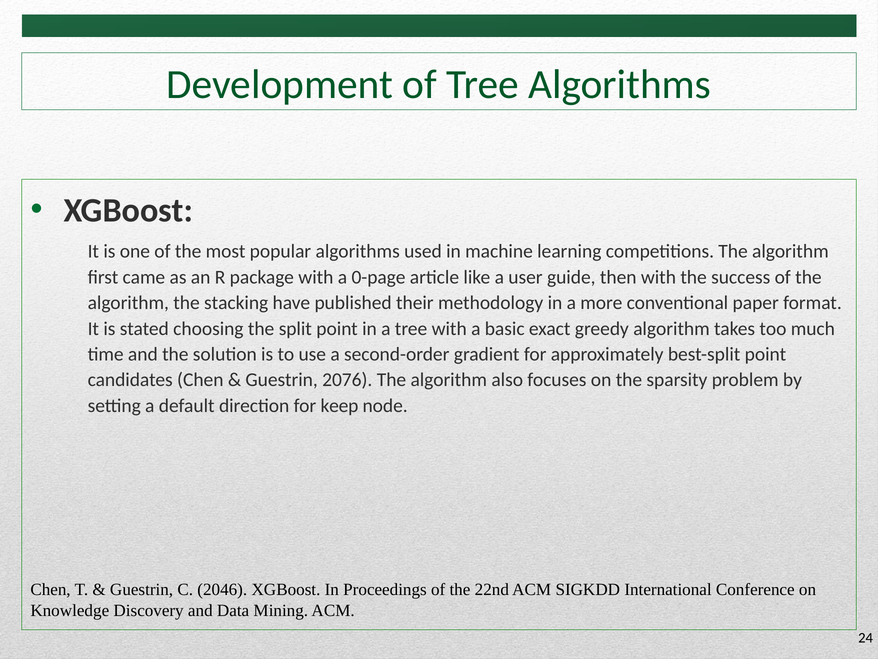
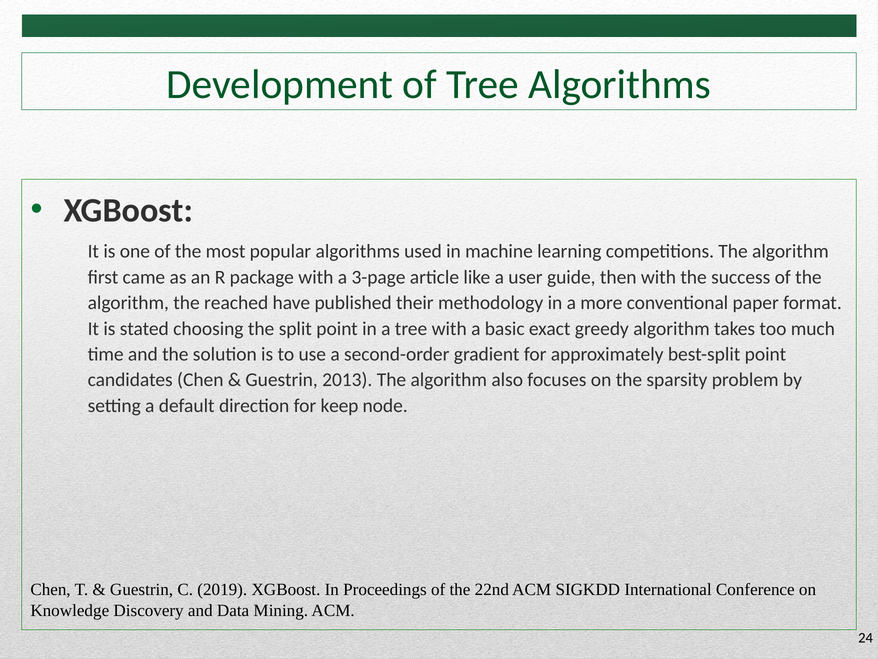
0-page: 0-page -> 3-page
stacking: stacking -> reached
2076: 2076 -> 2013
2046: 2046 -> 2019
